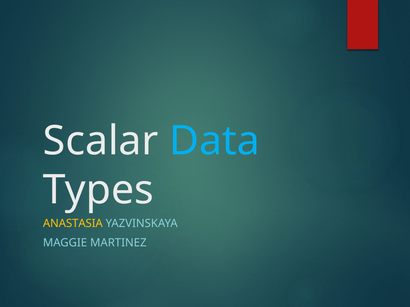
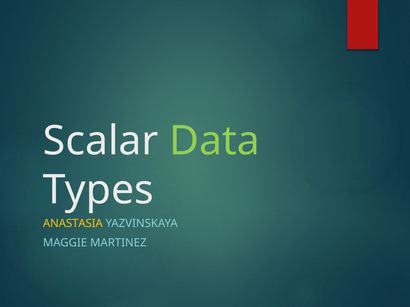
Data colour: light blue -> light green
